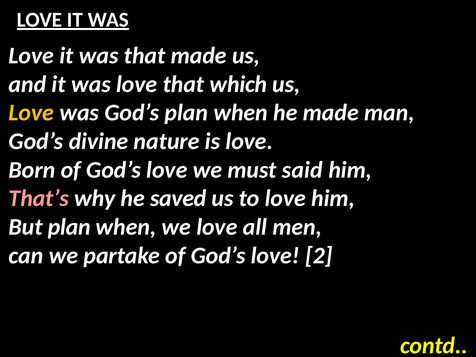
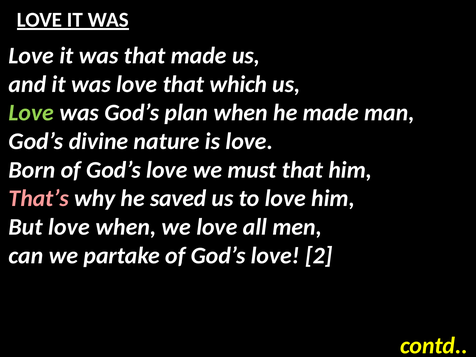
Love at (31, 113) colour: yellow -> light green
must said: said -> that
But plan: plan -> love
